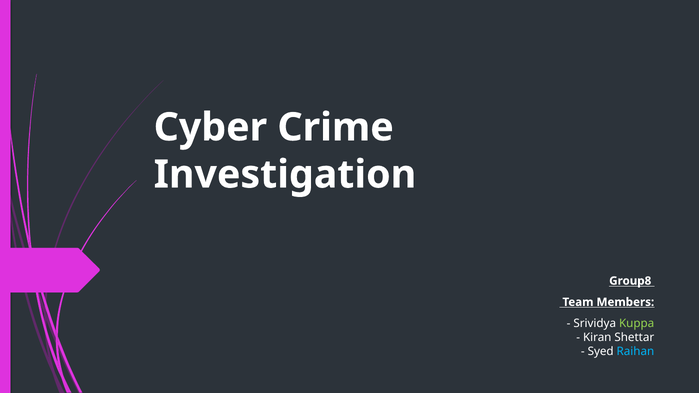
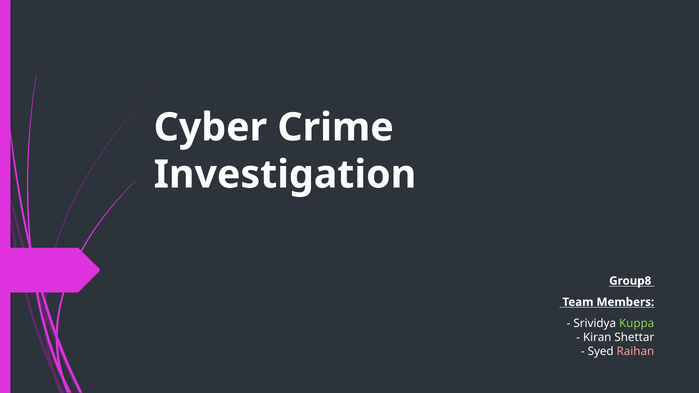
Raihan colour: light blue -> pink
